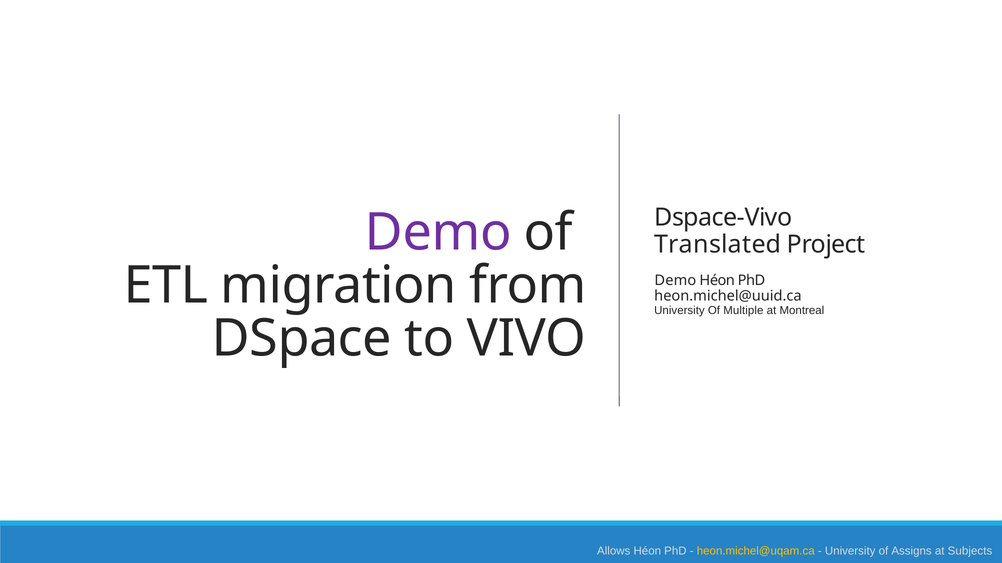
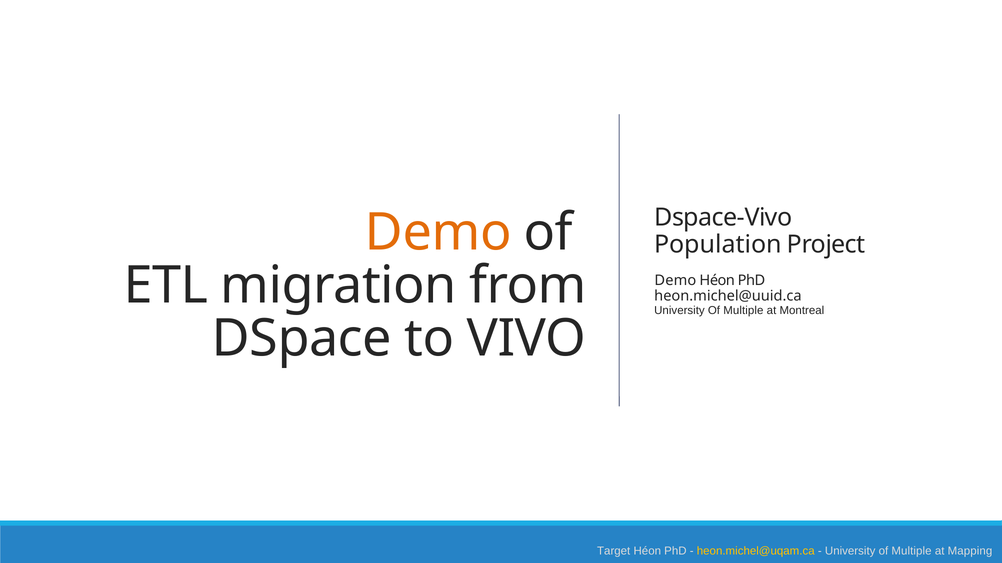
Demo at (438, 233) colour: purple -> orange
Translated: Translated -> Population
Allows: Allows -> Target
Assigns at (912, 552): Assigns -> Multiple
Subjects: Subjects -> Mapping
